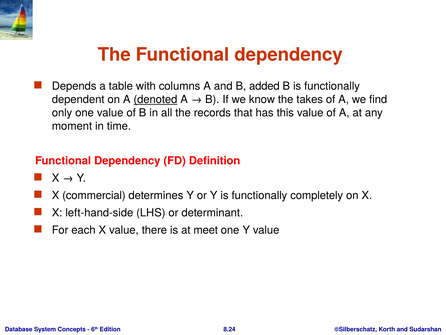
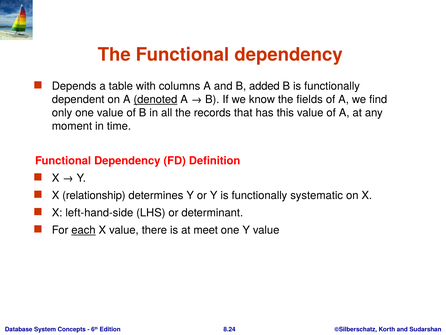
takes: takes -> fields
commercial: commercial -> relationship
completely: completely -> systematic
each underline: none -> present
